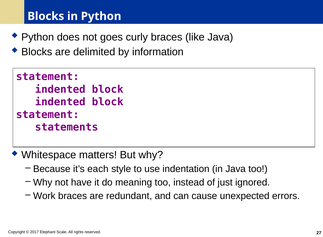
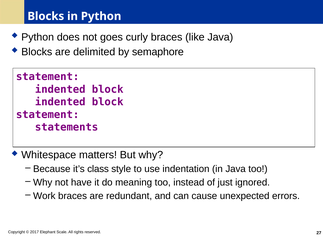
information: information -> semaphore
each: each -> class
